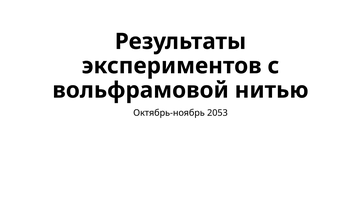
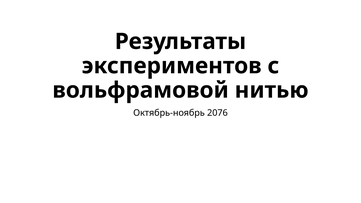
2053: 2053 -> 2076
